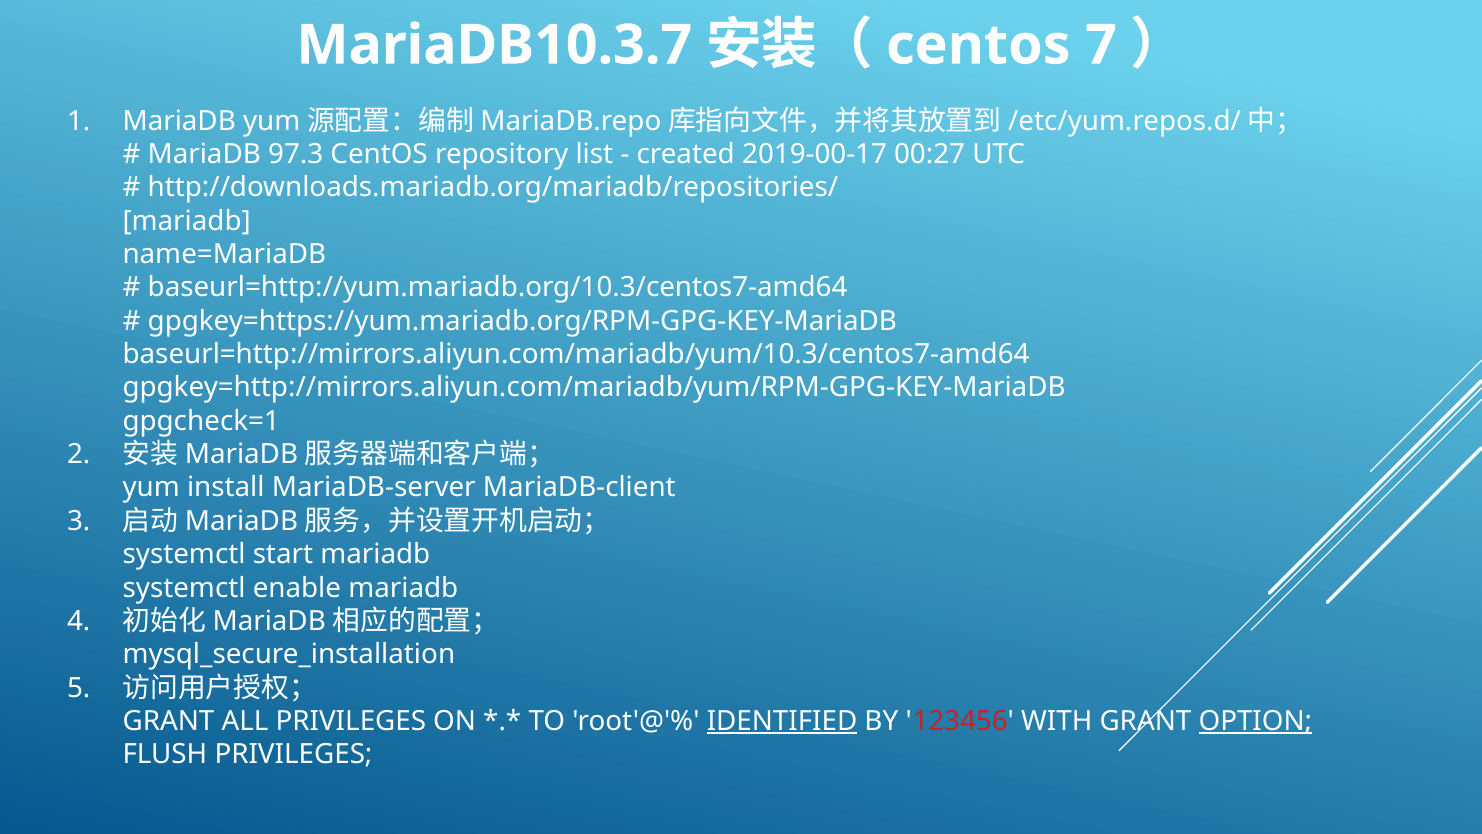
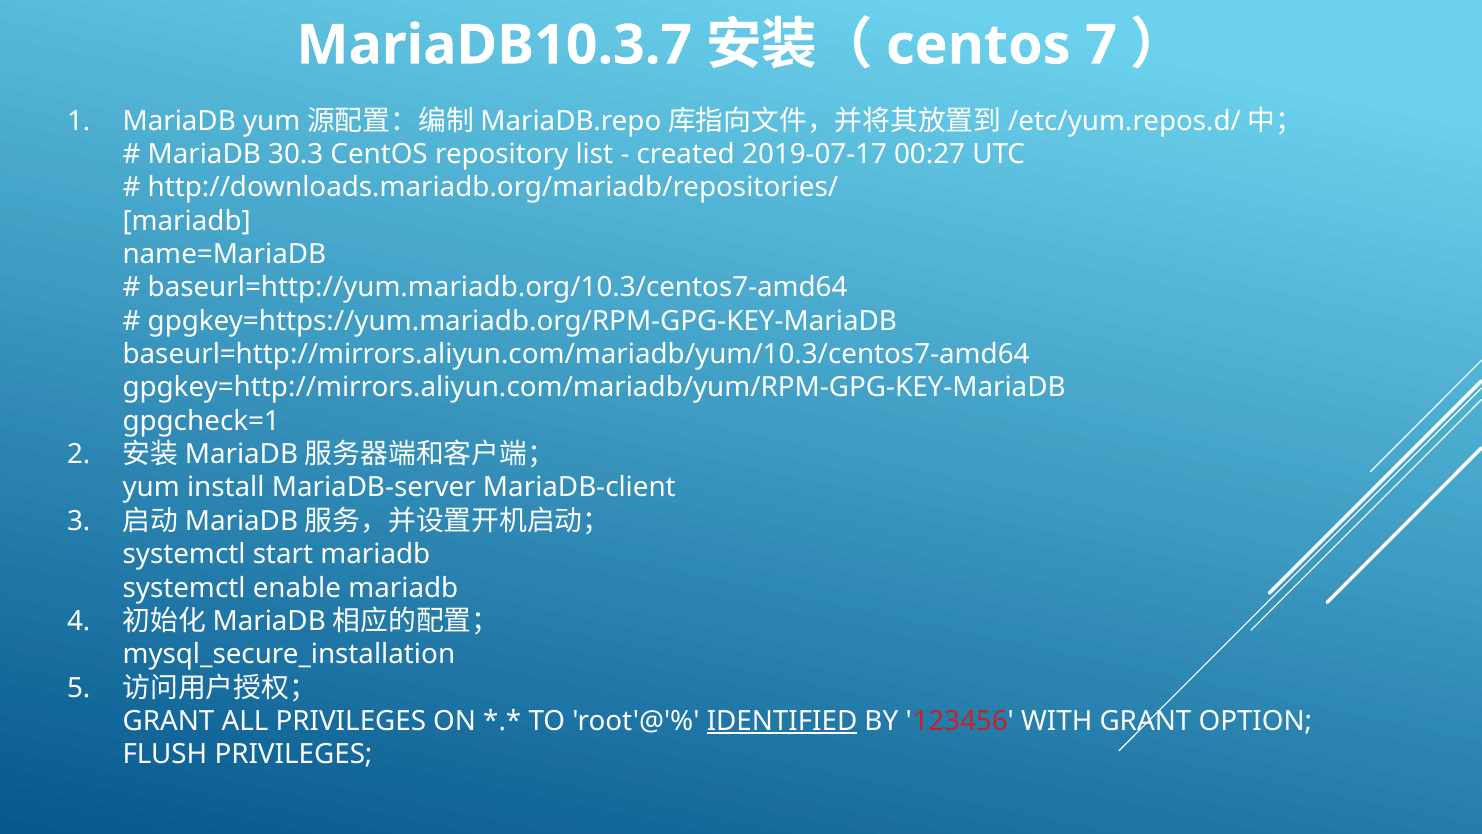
97.3: 97.3 -> 30.3
2019-00-17: 2019-00-17 -> 2019-07-17
OPTION underline: present -> none
